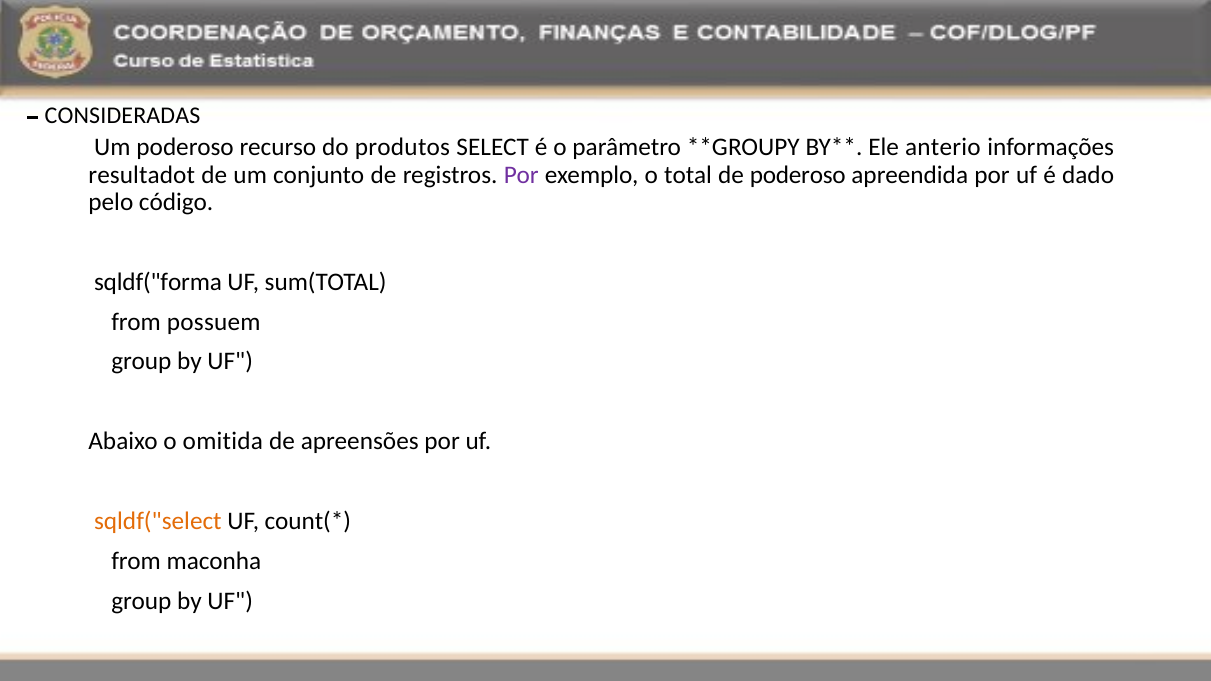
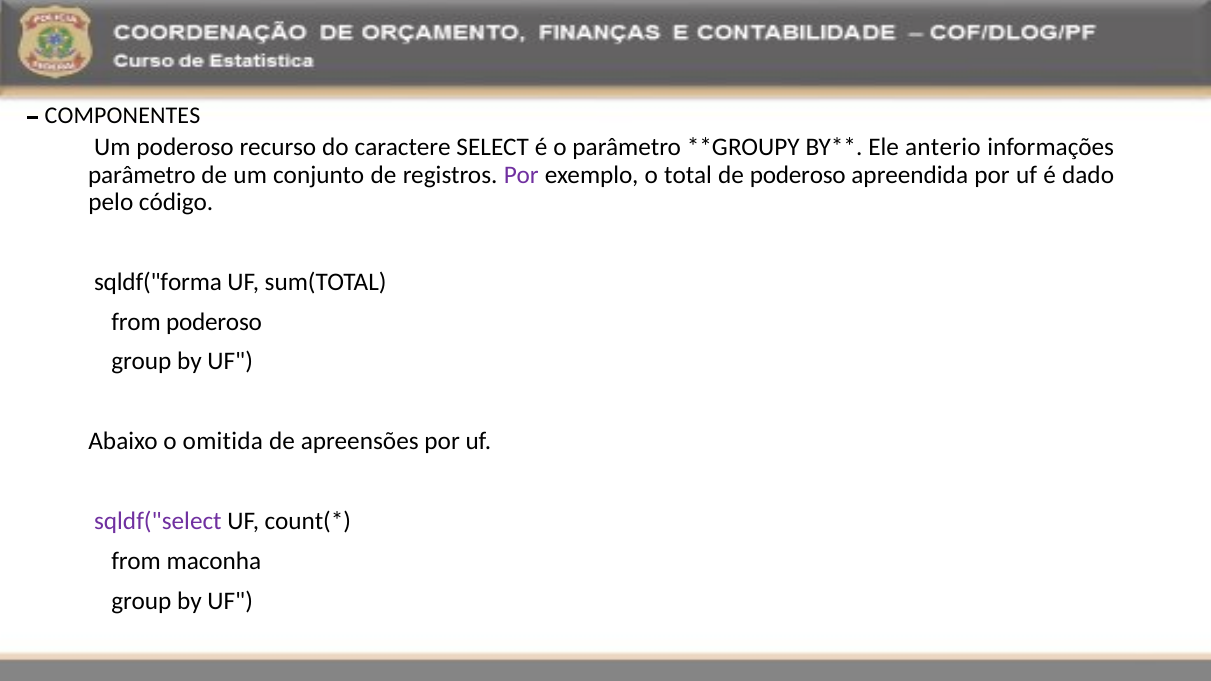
CONSIDERADAS: CONSIDERADAS -> COMPONENTES
produtos: produtos -> caractere
resultadot at (142, 175): resultadot -> parâmetro
from possuem: possuem -> poderoso
sqldf("select colour: orange -> purple
